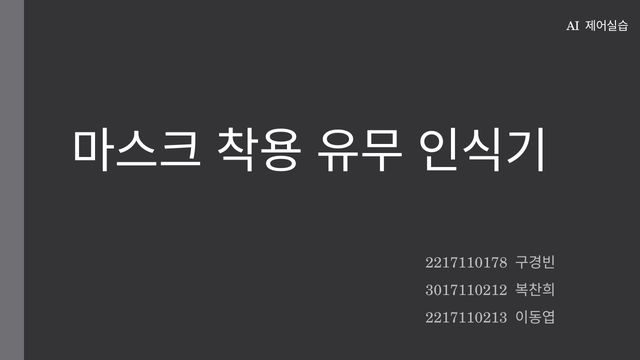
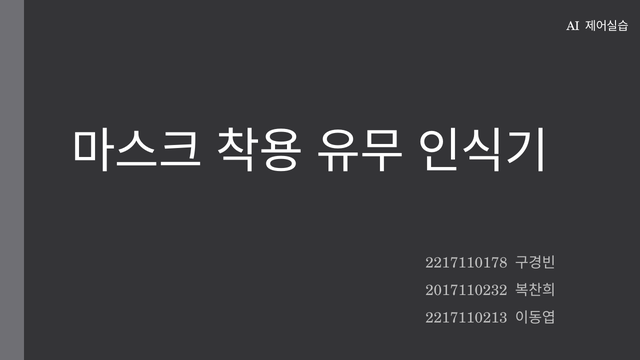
3017110212: 3017110212 -> 2017110232
